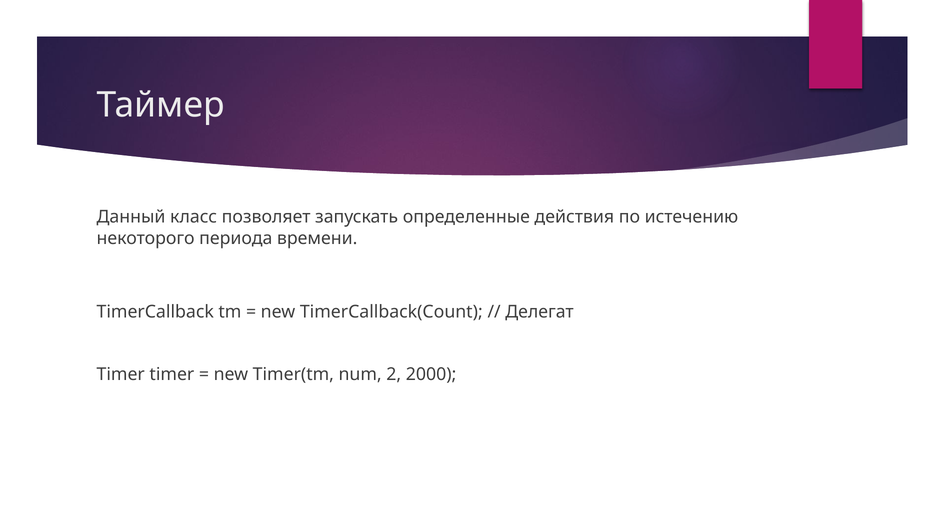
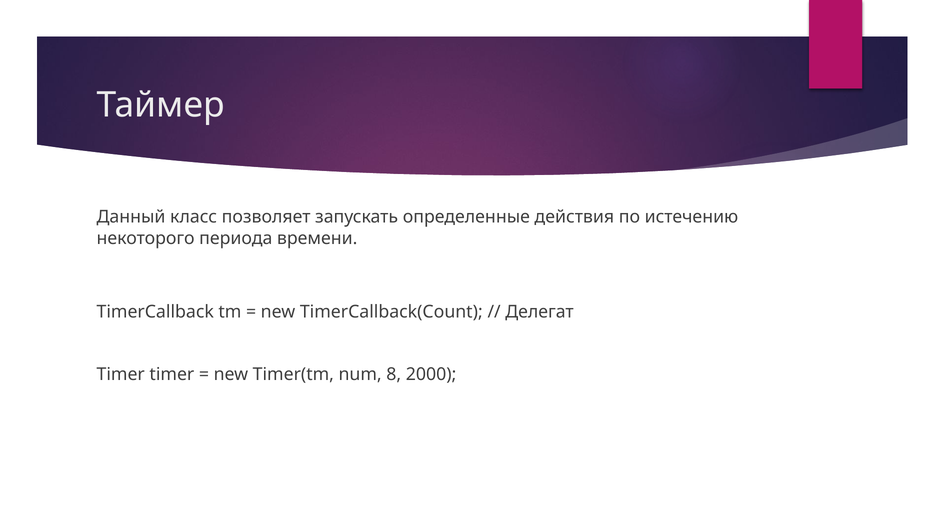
2: 2 -> 8
